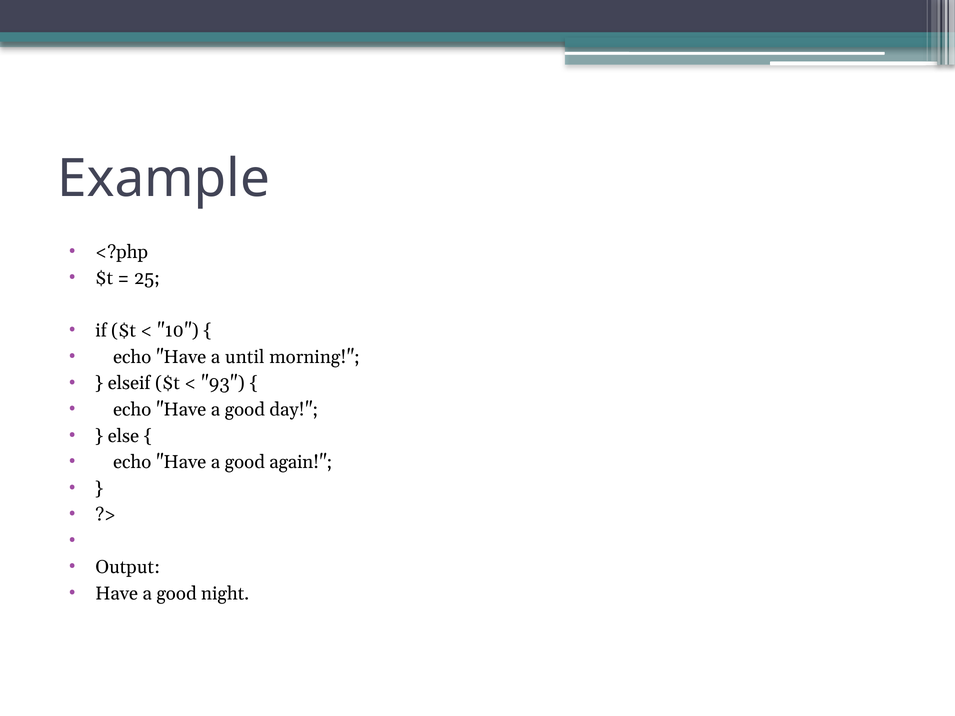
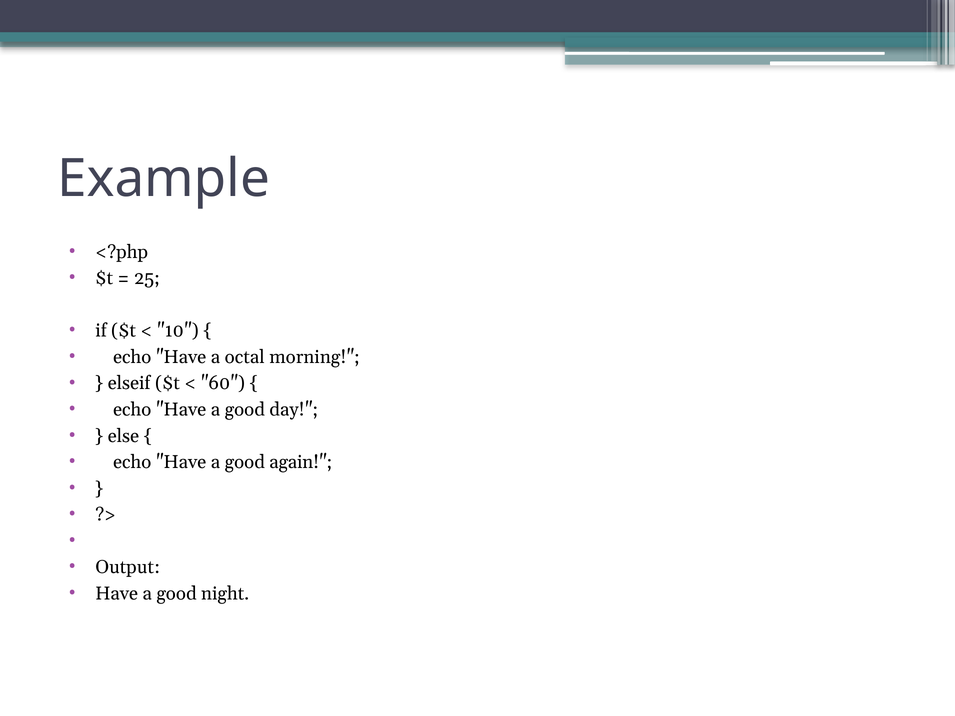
until: until -> octal
93: 93 -> 60
